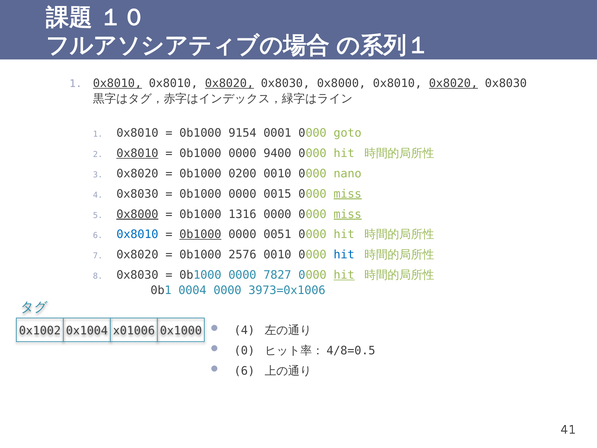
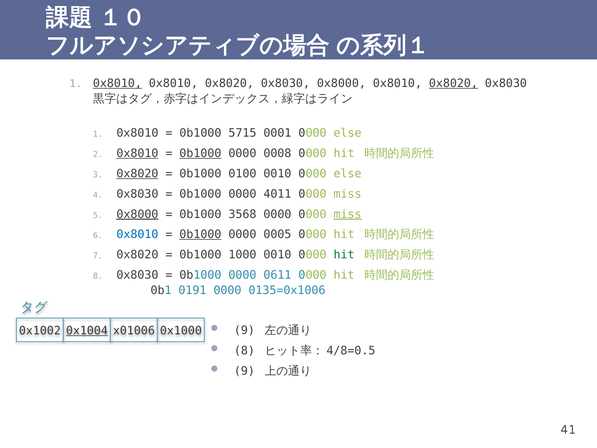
0x8020 at (229, 83) underline: present -> none
9154: 9154 -> 5715
0001 0000 goto: goto -> else
0b1000 at (200, 153) underline: none -> present
9400: 9400 -> 0008
0x8020 at (137, 173) underline: none -> present
0200: 0200 -> 0100
0010 0000 nano: nano -> else
0015: 0015 -> 4011
miss at (348, 194) underline: present -> none
1316: 1316 -> 3568
0051: 0051 -> 0005
2576: 2576 -> 1000
hit at (344, 255) colour: blue -> green
7827: 7827 -> 0611
hit at (344, 275) underline: present -> none
0004: 0004 -> 0191
3973=0x1006: 3973=0x1006 -> 0135=0x1006
4 at (244, 330): 4 -> 9
0x1004 underline: none -> present
0 at (244, 350): 0 -> 8
6 at (244, 371): 6 -> 9
